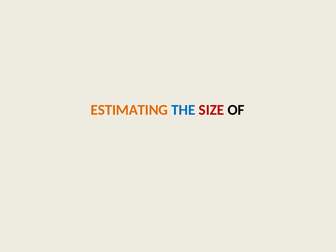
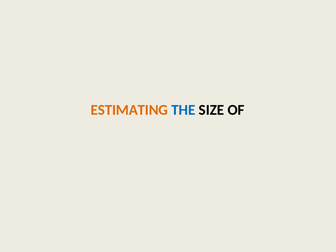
SIZE colour: red -> black
